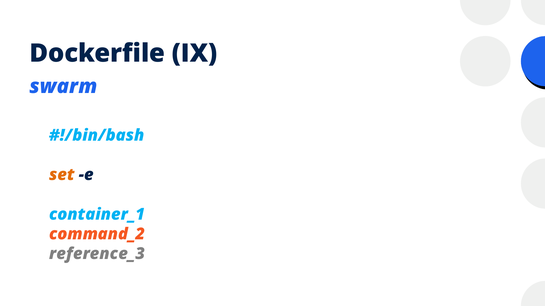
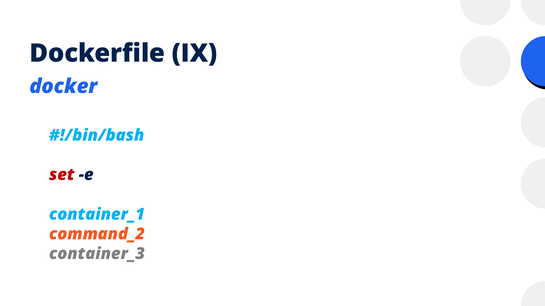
swarm: swarm -> docker
set colour: orange -> red
reference_3: reference_3 -> container_3
